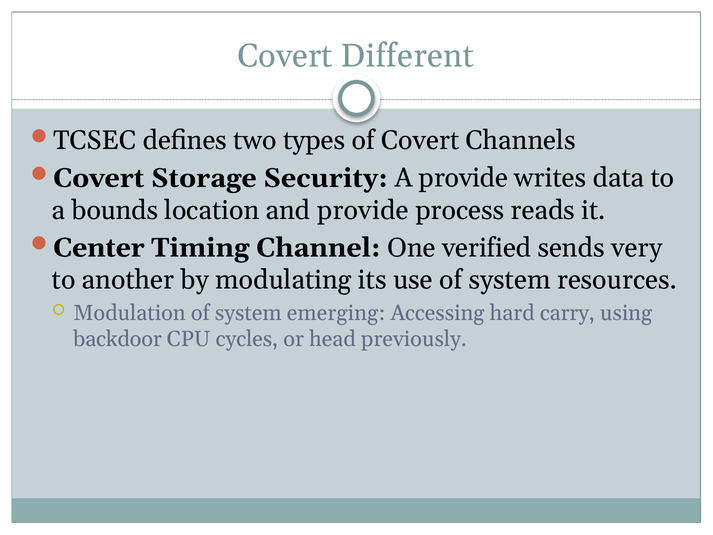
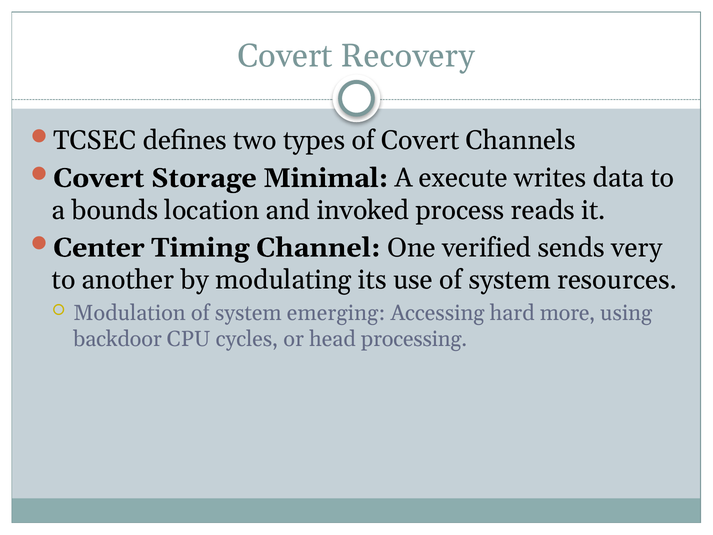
Different: Different -> Recovery
Security: Security -> Minimal
A provide: provide -> execute
and provide: provide -> invoked
carry: carry -> more
previously: previously -> processing
